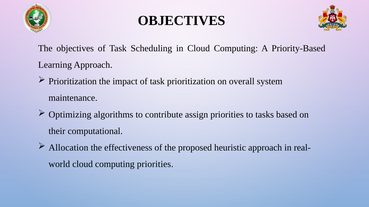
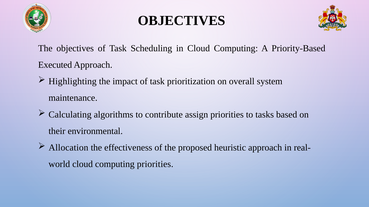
Learning: Learning -> Executed
Prioritization at (73, 82): Prioritization -> Highlighting
Optimizing: Optimizing -> Calculating
computational: computational -> environmental
